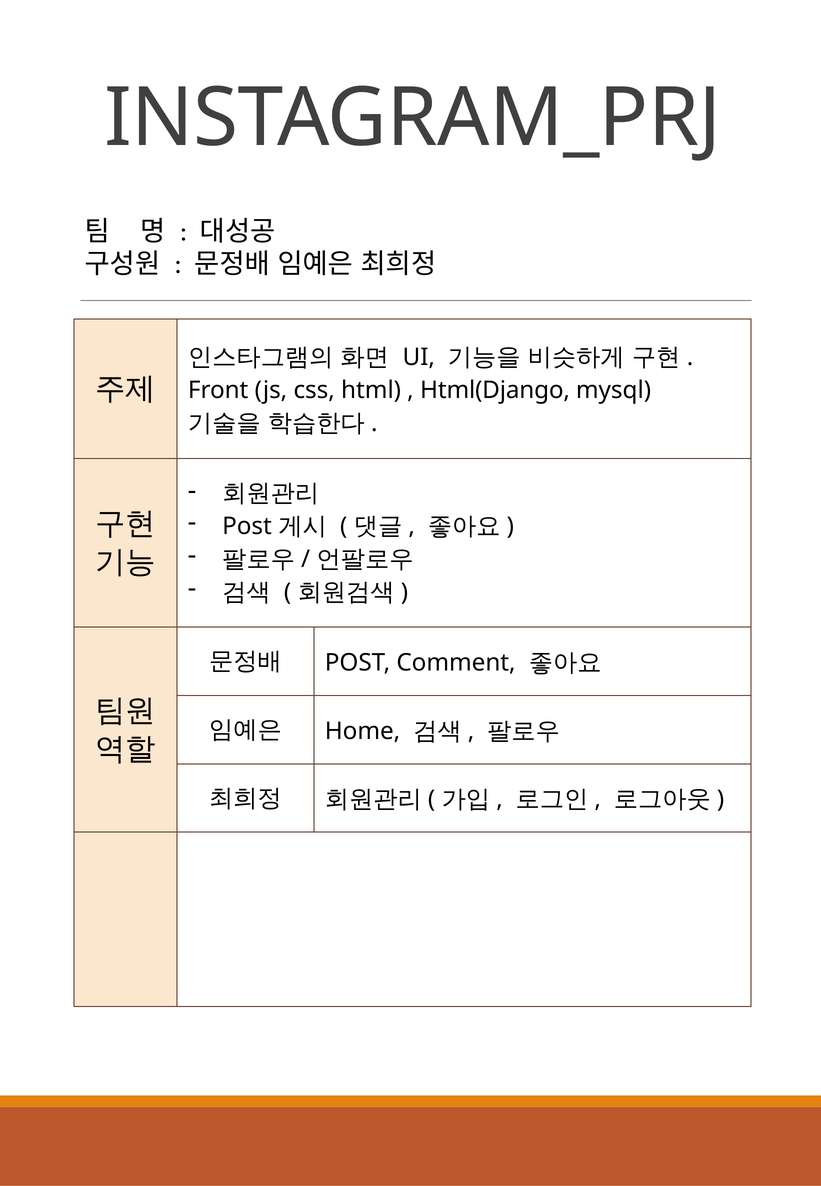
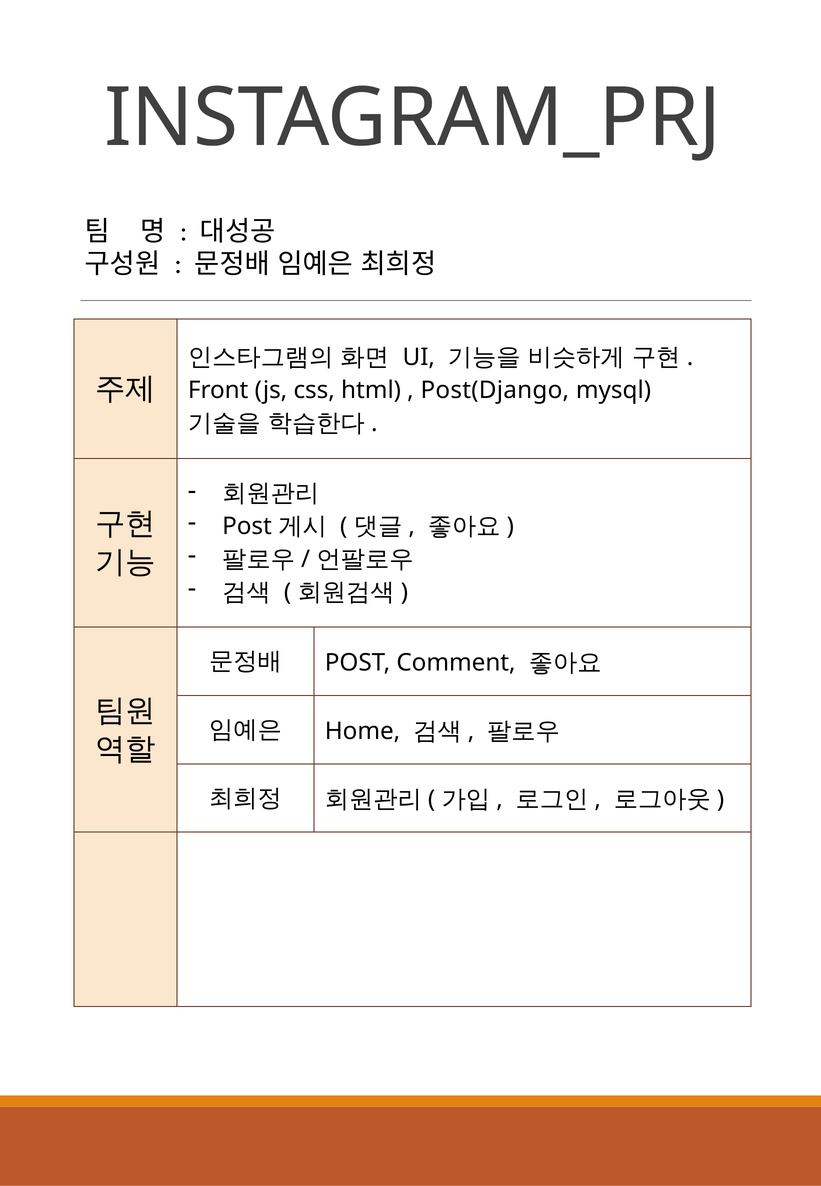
Html(Django: Html(Django -> Post(Django
